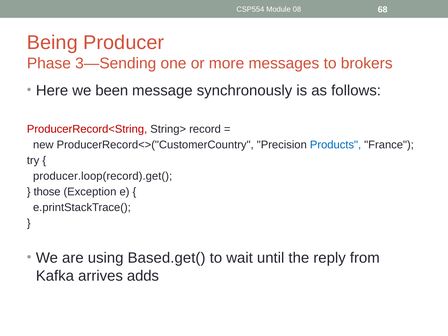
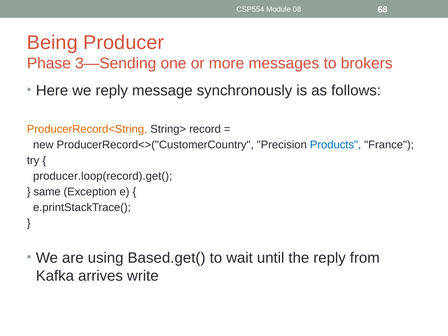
we been: been -> reply
ProducerRecord<String colour: red -> orange
those: those -> same
adds: adds -> write
